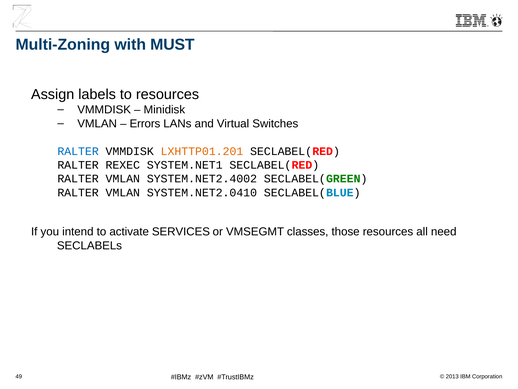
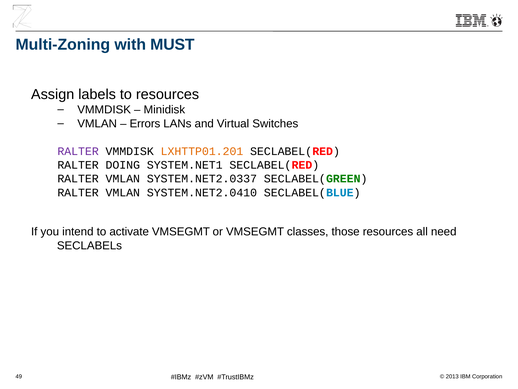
RALTER at (78, 151) colour: blue -> purple
REXEC: REXEC -> DOING
SYSTEM.NET2.4002: SYSTEM.NET2.4002 -> SYSTEM.NET2.0337
activate SERVICES: SERVICES -> VMSEGMT
